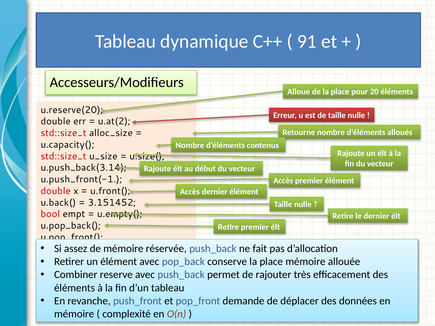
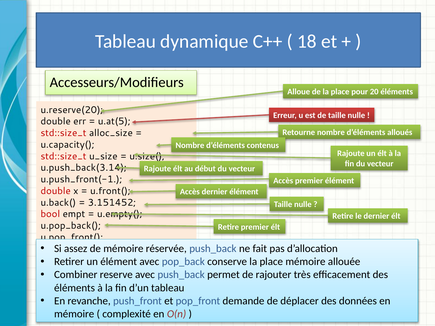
91: 91 -> 18
u.at(2: u.at(2 -> u.at(5
